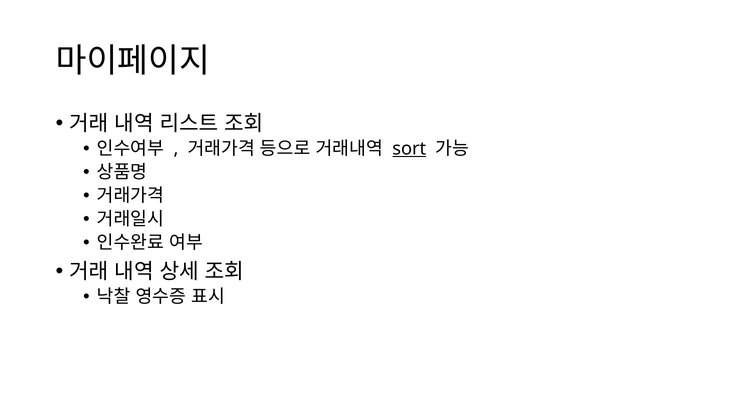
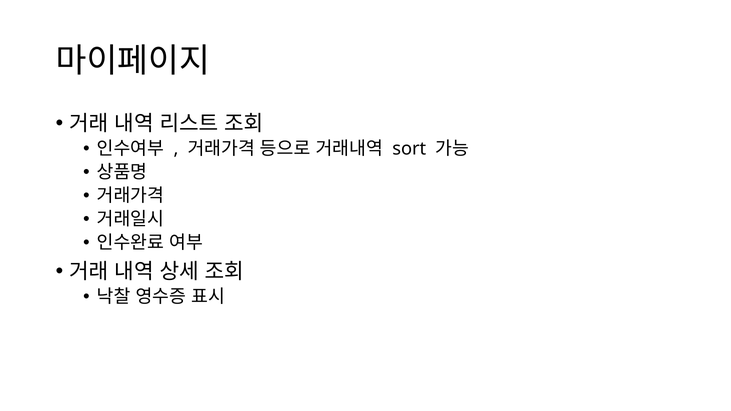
sort underline: present -> none
